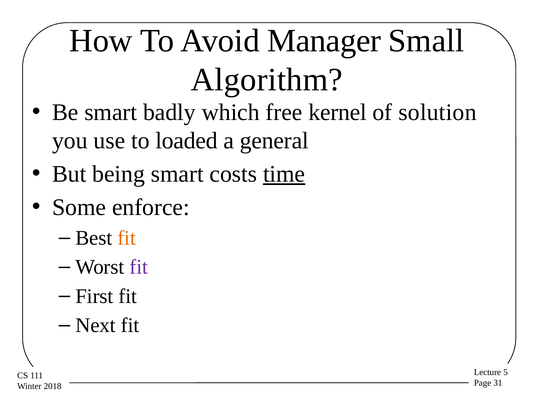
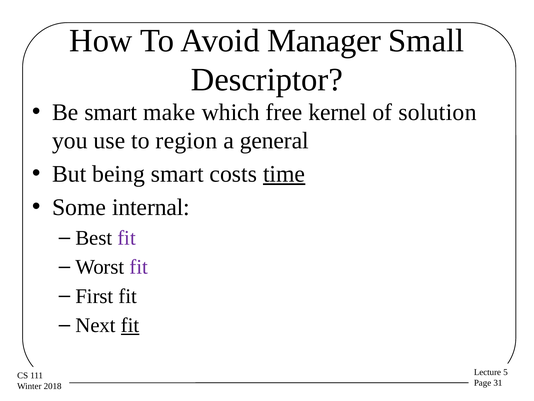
Algorithm: Algorithm -> Descriptor
badly: badly -> make
loaded: loaded -> region
enforce: enforce -> internal
fit at (127, 238) colour: orange -> purple
fit at (130, 325) underline: none -> present
